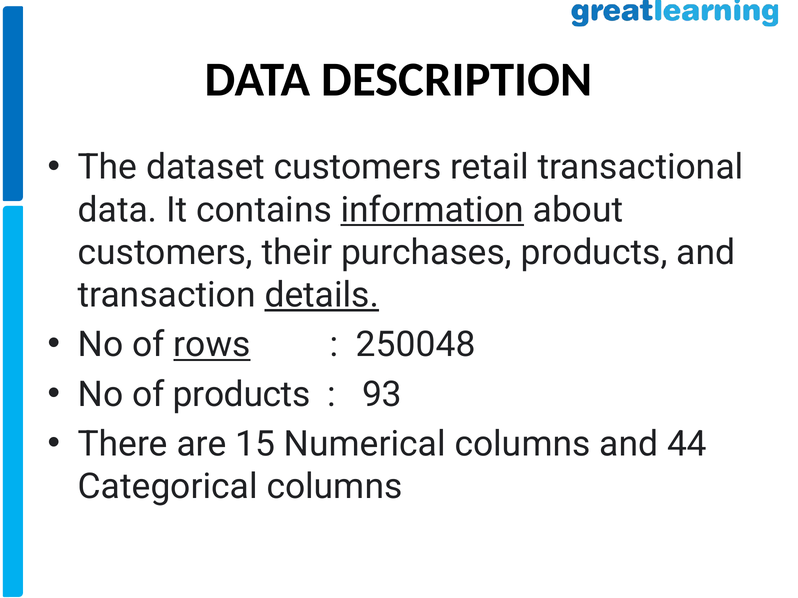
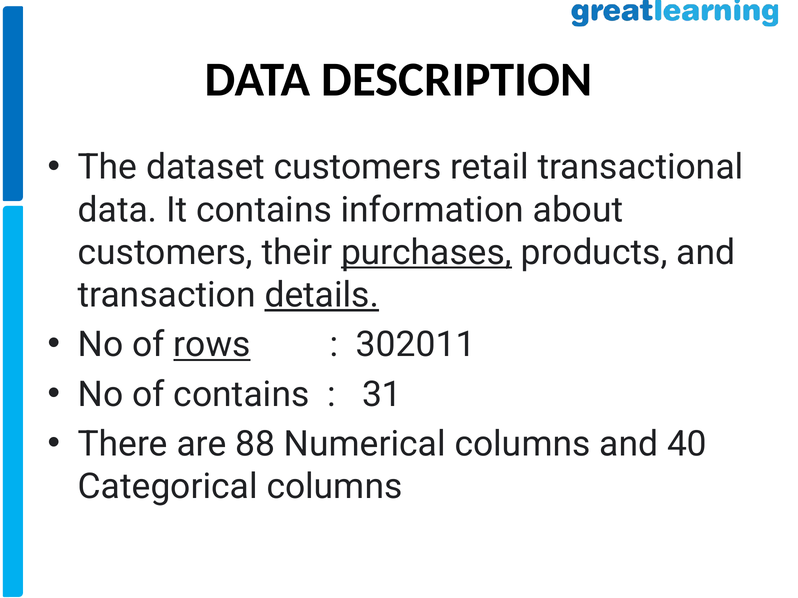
information underline: present -> none
purchases underline: none -> present
250048: 250048 -> 302011
of products: products -> contains
93: 93 -> 31
15: 15 -> 88
44: 44 -> 40
